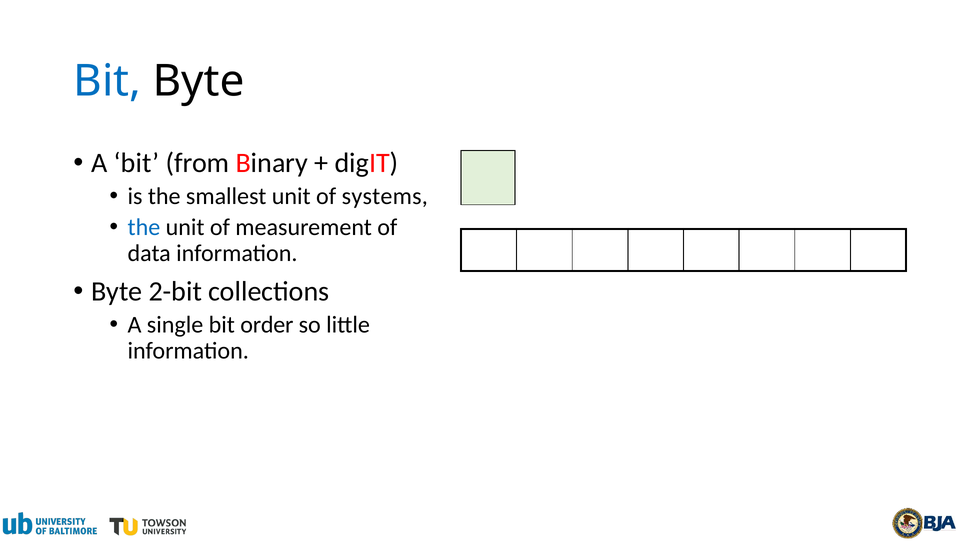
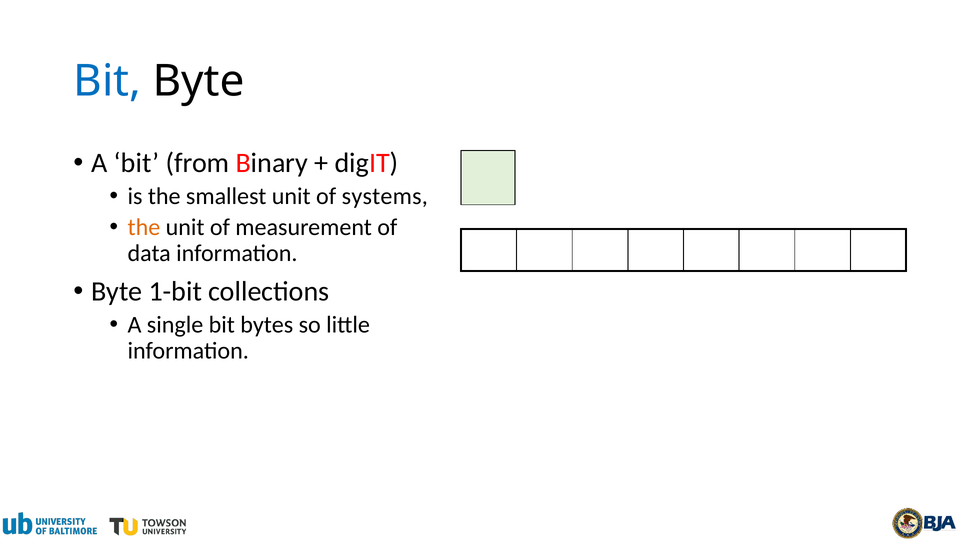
the at (144, 227) colour: blue -> orange
2-bit: 2-bit -> 1-bit
order: order -> bytes
